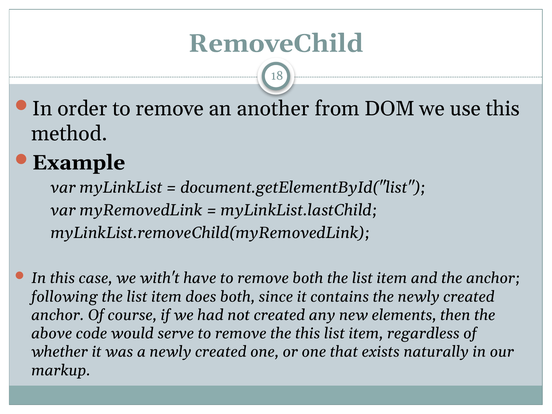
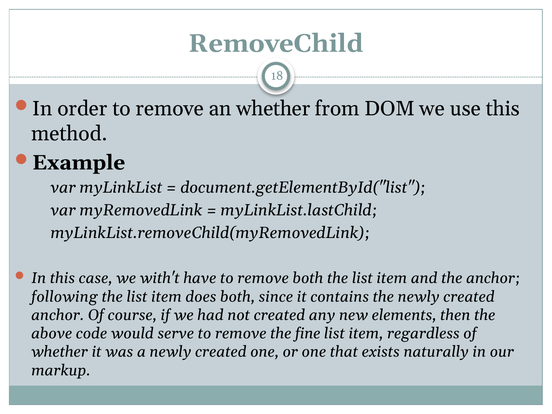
an another: another -> whether
the this: this -> fine
